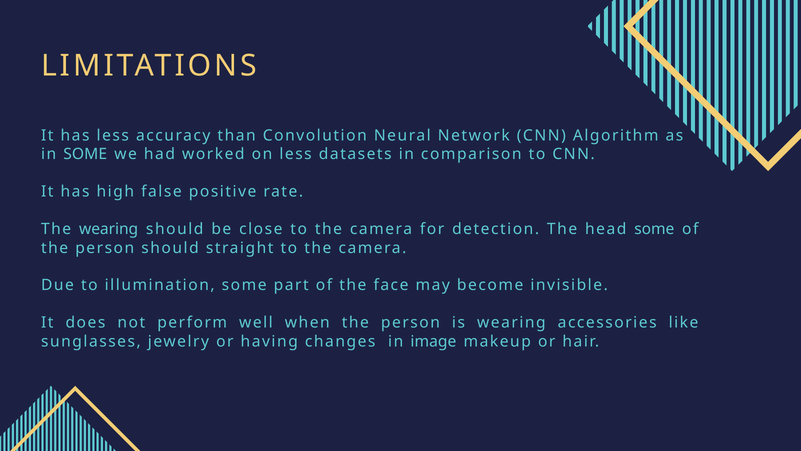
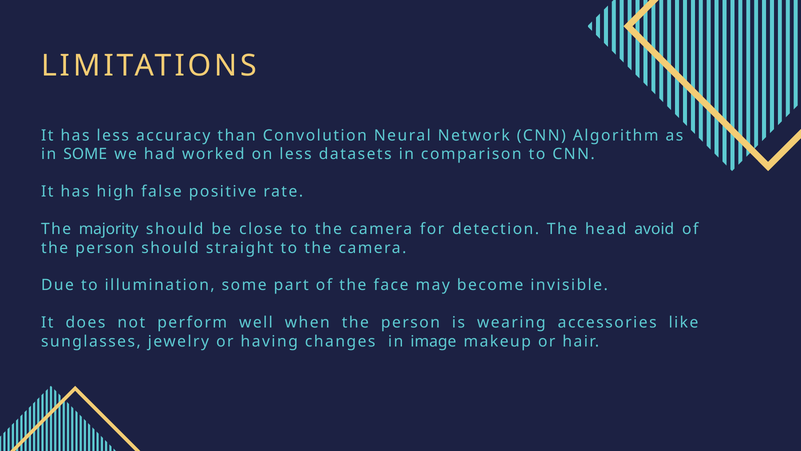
The wearing: wearing -> majority
head some: some -> avoid
